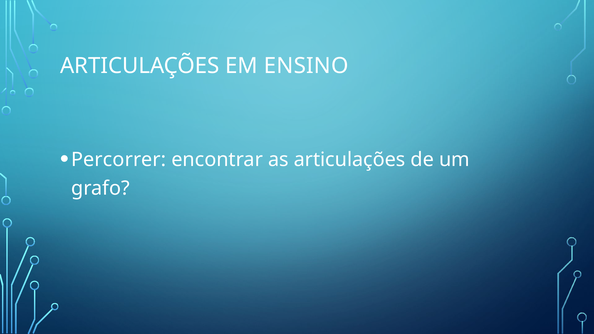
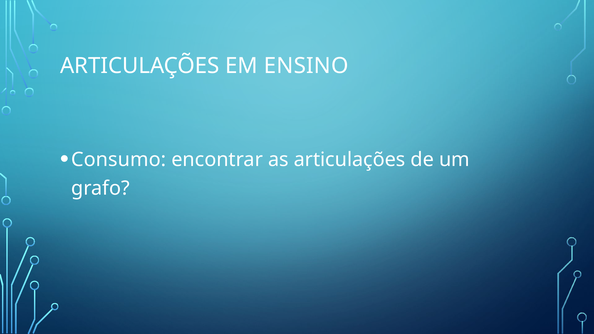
Percorrer: Percorrer -> Consumo
